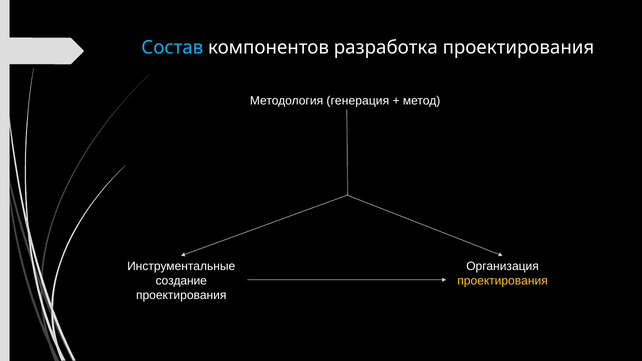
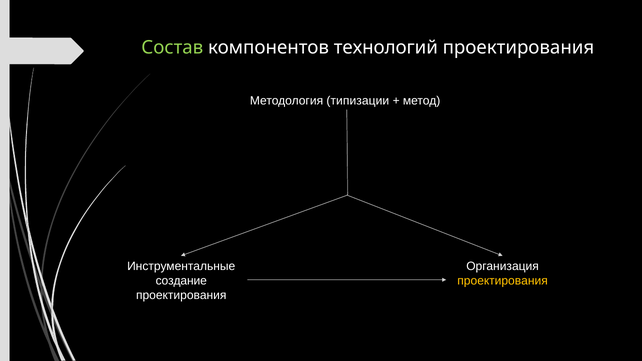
Состав colour: light blue -> light green
разработка: разработка -> технологий
генерация: генерация -> типизации
